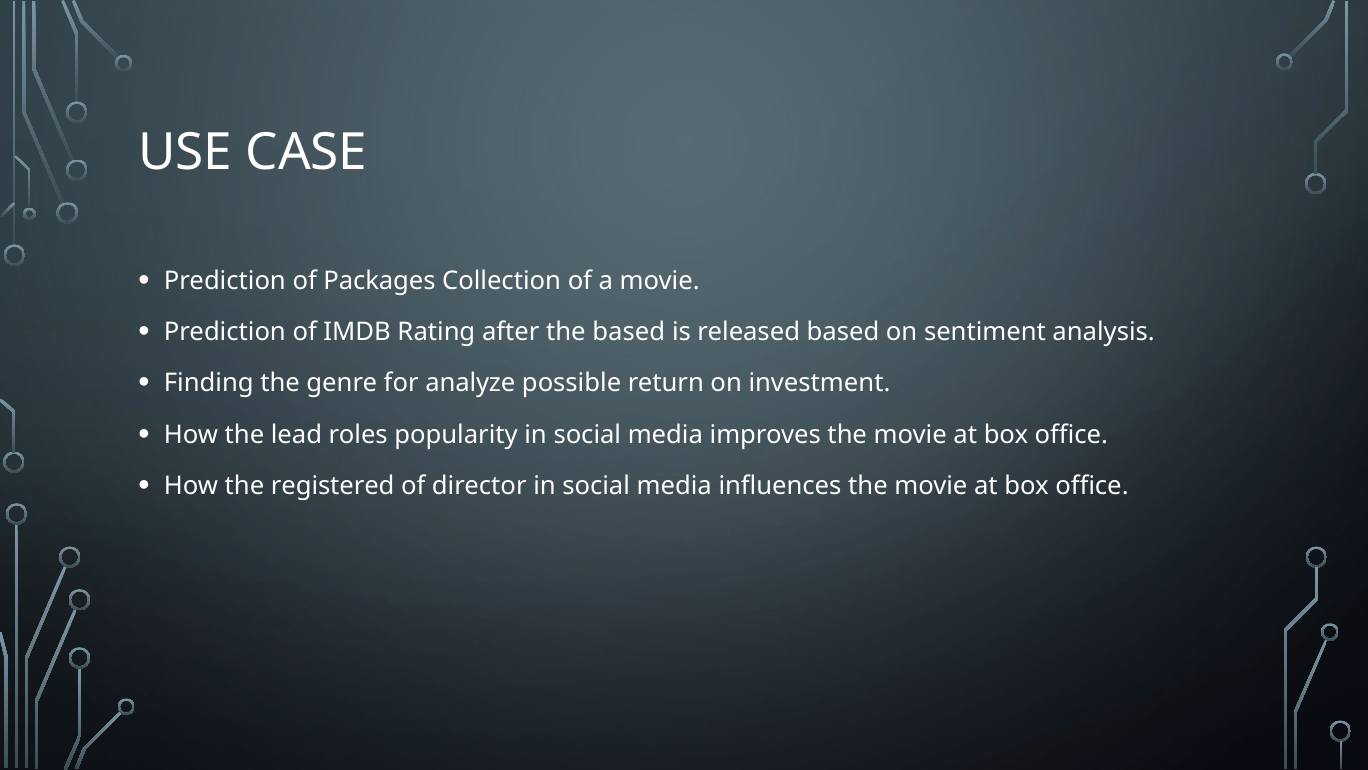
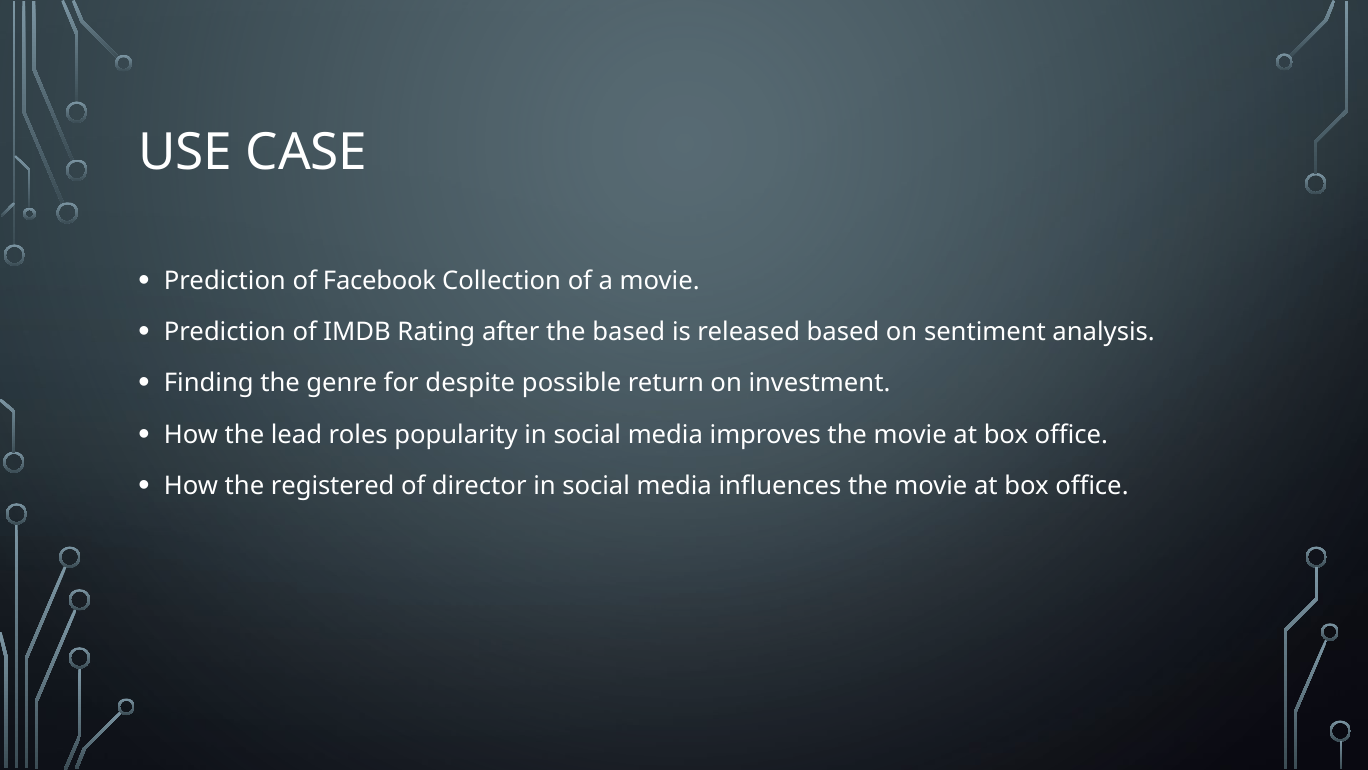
Packages: Packages -> Facebook
analyze: analyze -> despite
